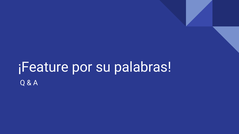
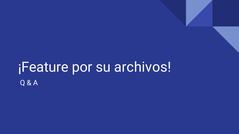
palabras: palabras -> archivos
